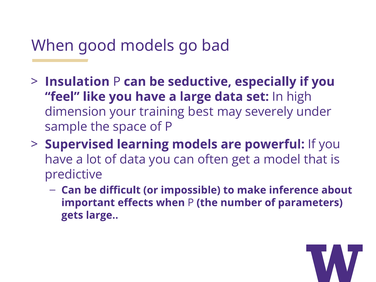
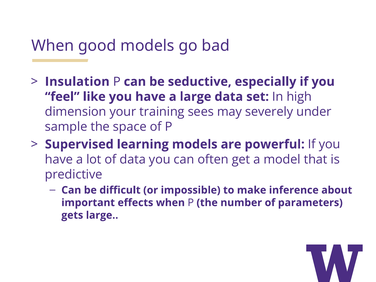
best: best -> sees
